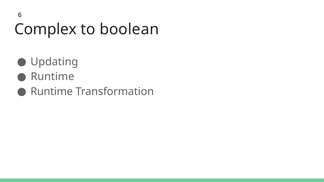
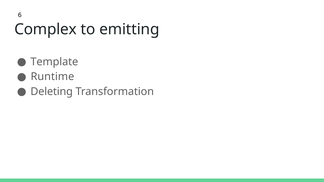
boolean: boolean -> emitting
Updating: Updating -> Template
Runtime at (52, 92): Runtime -> Deleting
